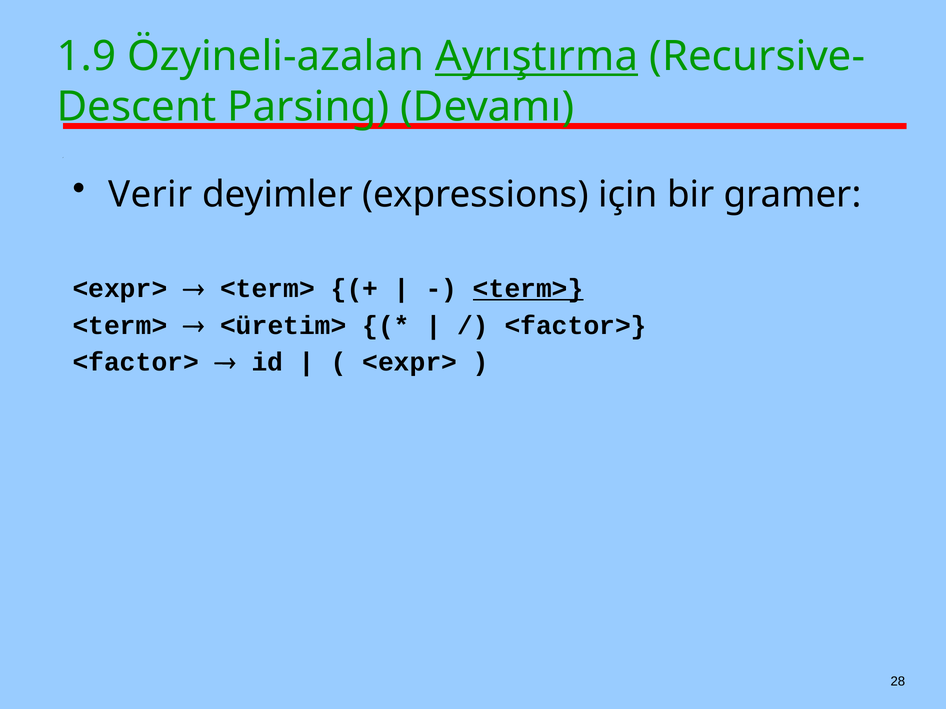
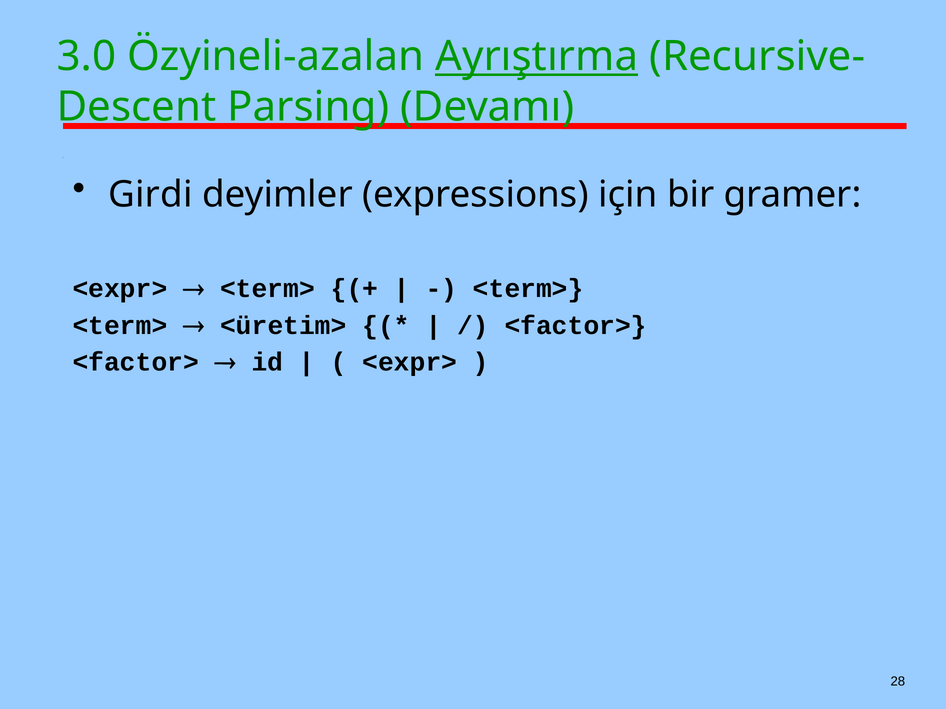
1.9: 1.9 -> 3.0
Verir: Verir -> Girdi
<term> at (528, 289) underline: present -> none
